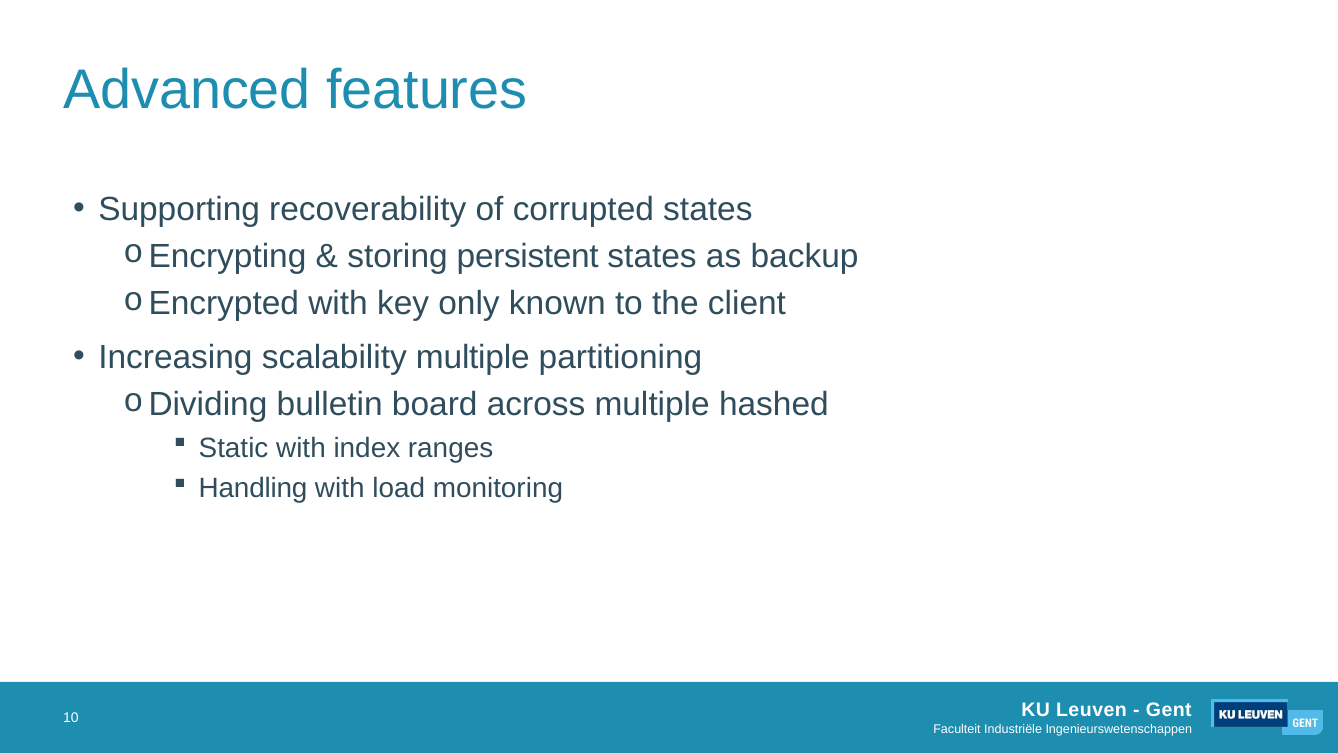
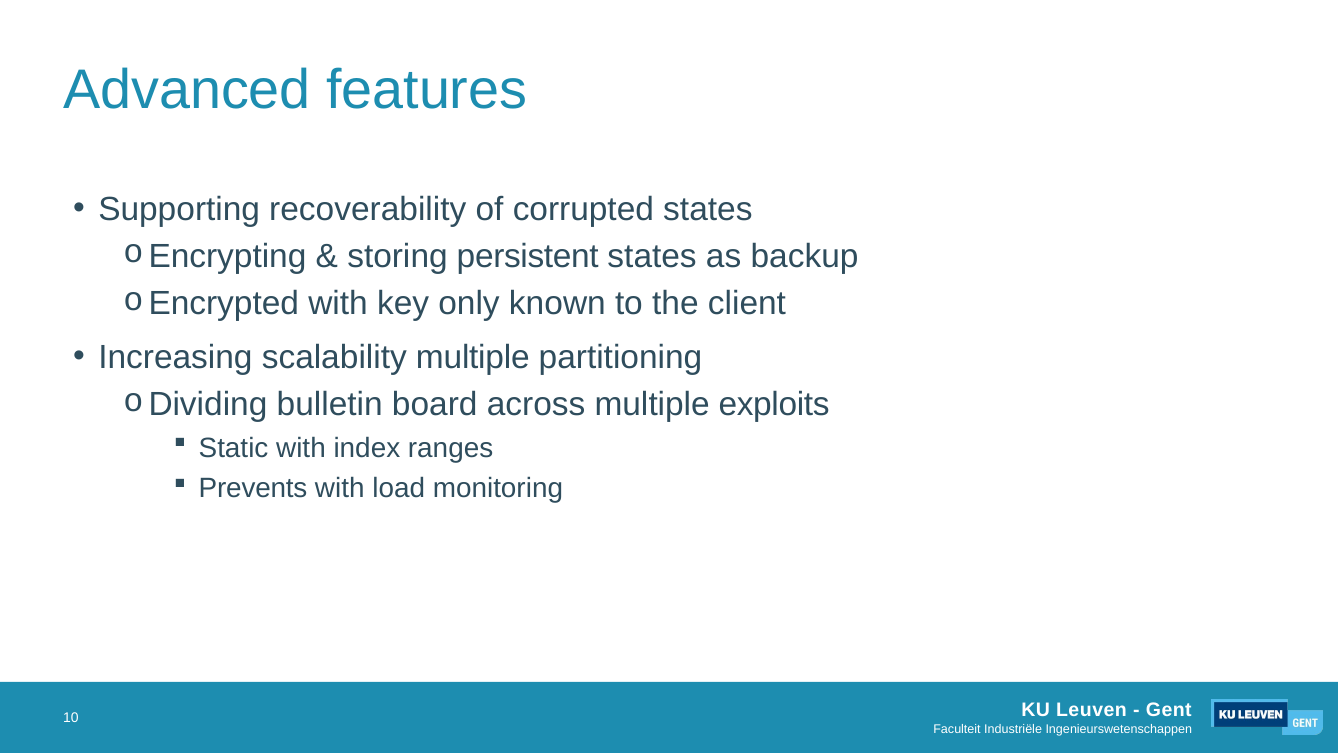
hashed: hashed -> exploits
Handling: Handling -> Prevents
